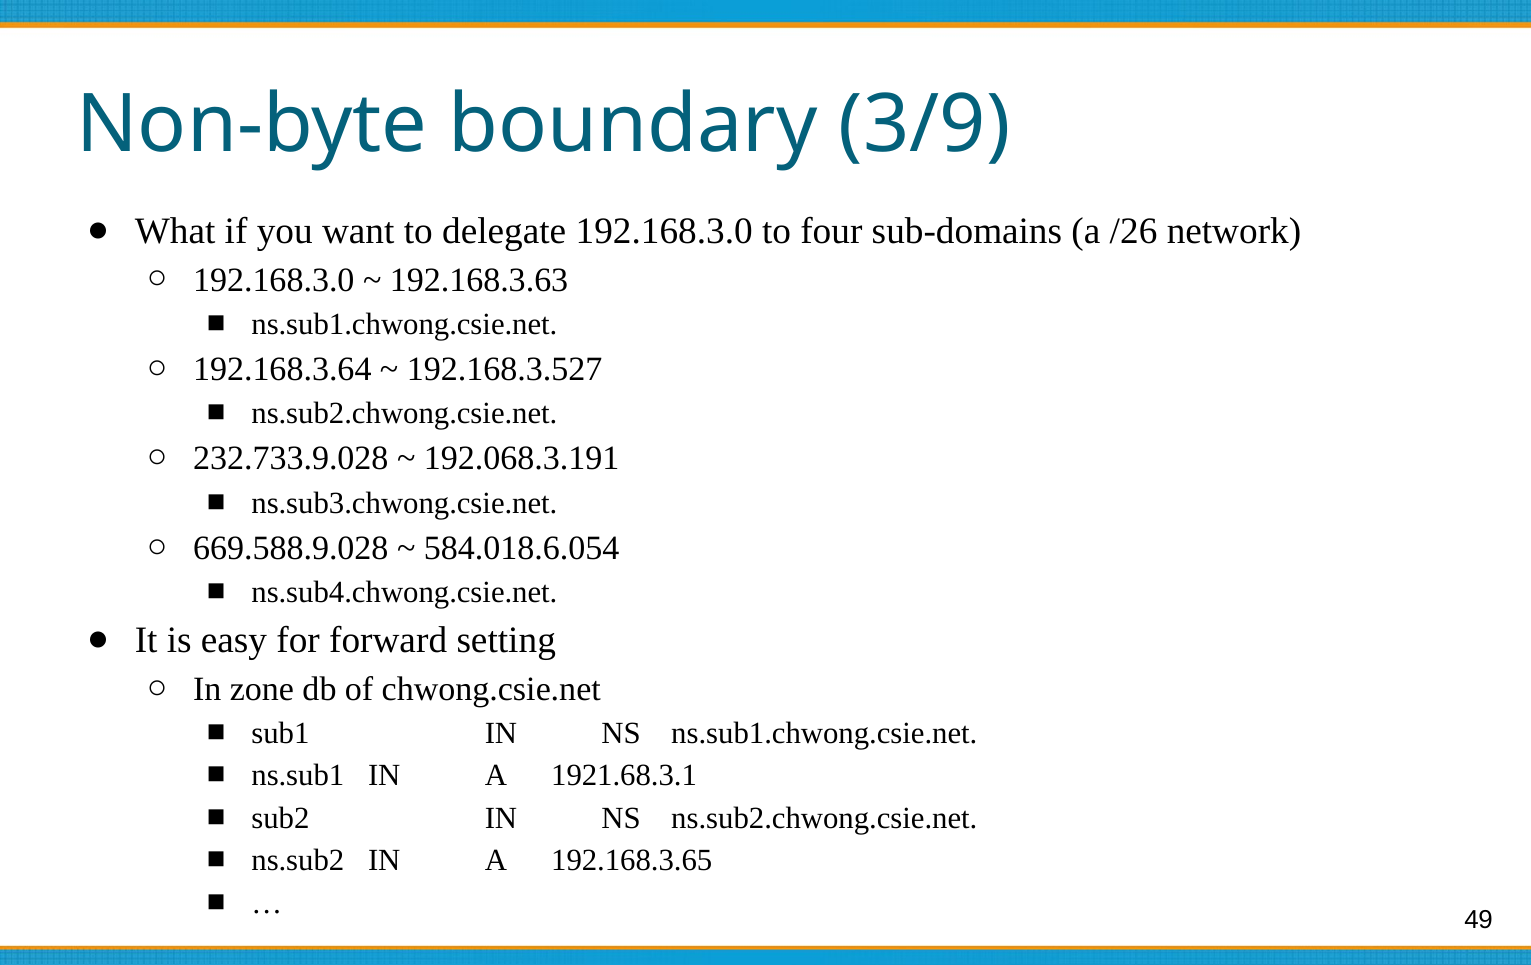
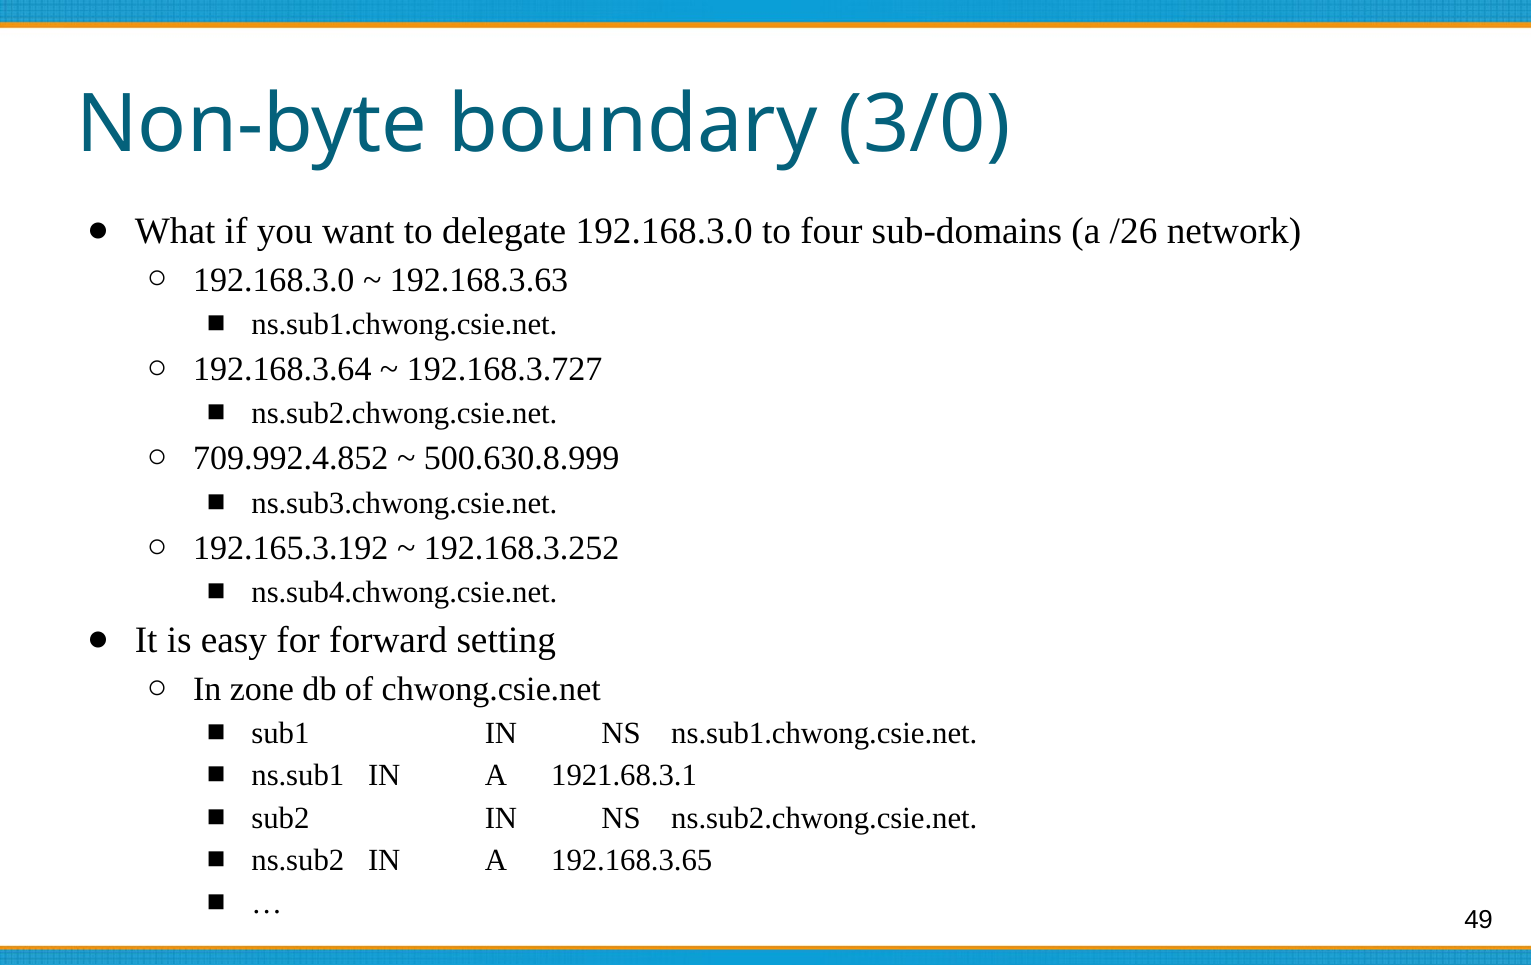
3/9: 3/9 -> 3/0
192.168.3.527: 192.168.3.527 -> 192.168.3.727
232.733.9.028: 232.733.9.028 -> 709.992.4.852
192.068.3.191: 192.068.3.191 -> 500.630.8.999
669.588.9.028: 669.588.9.028 -> 192.165.3.192
584.018.6.054: 584.018.6.054 -> 192.168.3.252
